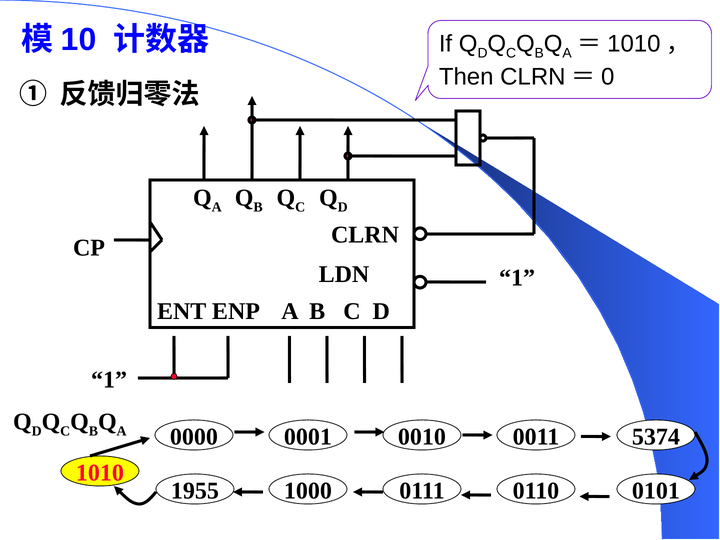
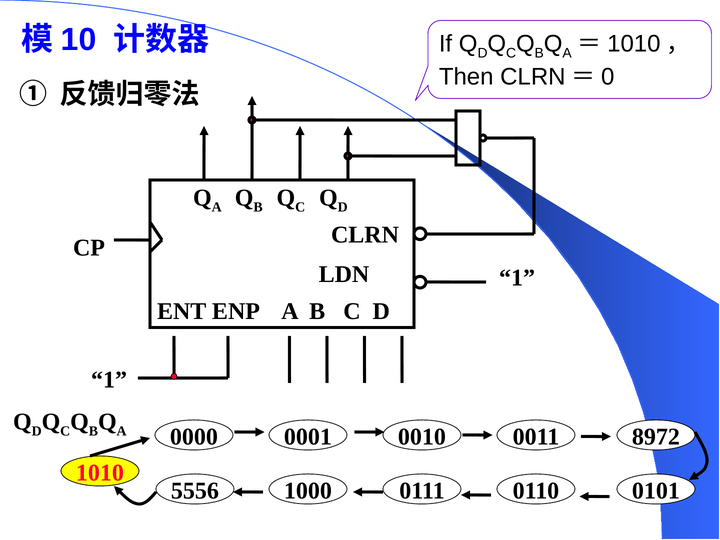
5374: 5374 -> 8972
1955: 1955 -> 5556
